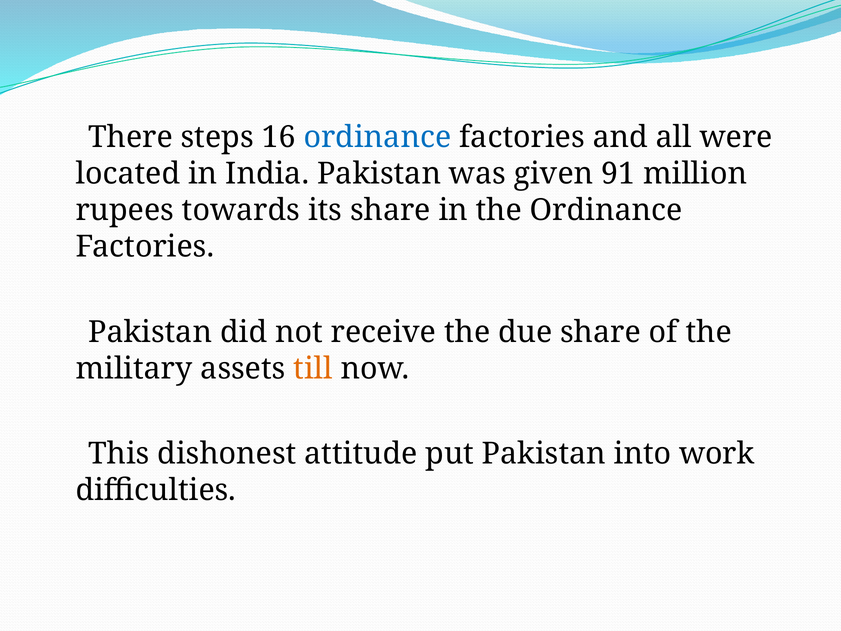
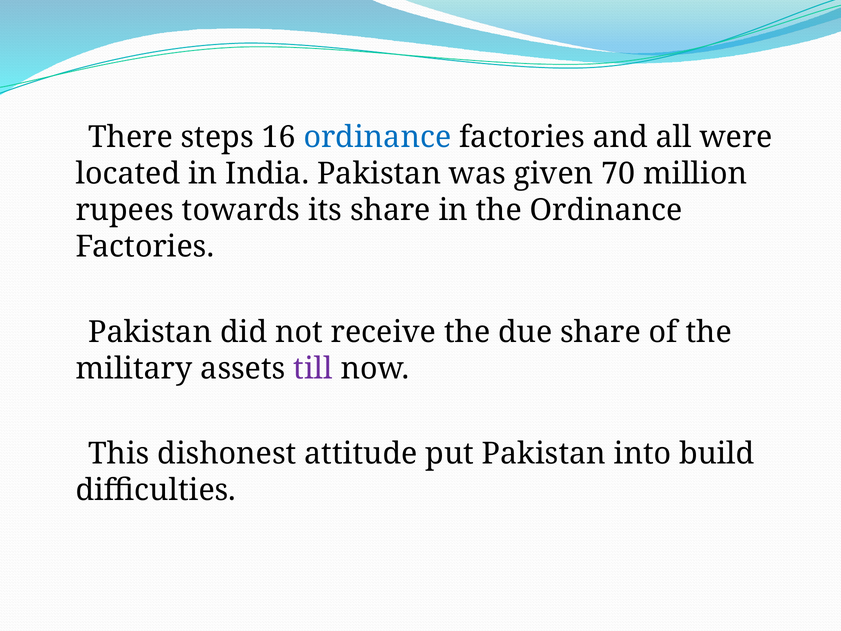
91: 91 -> 70
till colour: orange -> purple
work: work -> build
